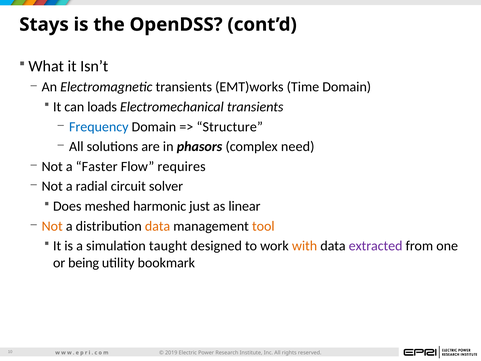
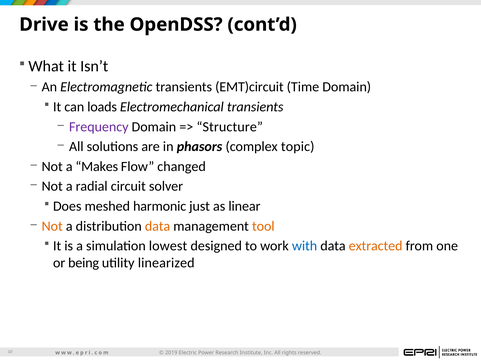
Stays: Stays -> Drive
EMT)works: EMT)works -> EMT)circuit
Frequency colour: blue -> purple
need: need -> topic
Faster: Faster -> Makes
requires: requires -> changed
taught: taught -> lowest
with colour: orange -> blue
extracted colour: purple -> orange
bookmark: bookmark -> linearized
